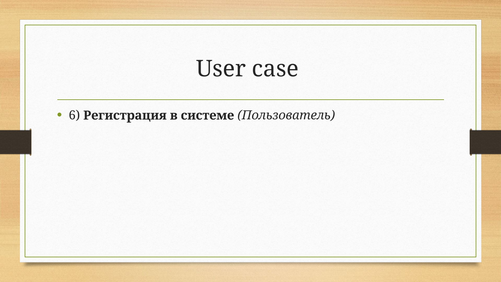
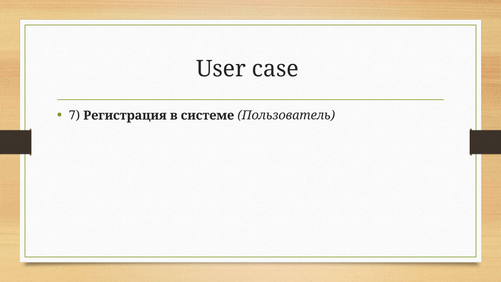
6: 6 -> 7
